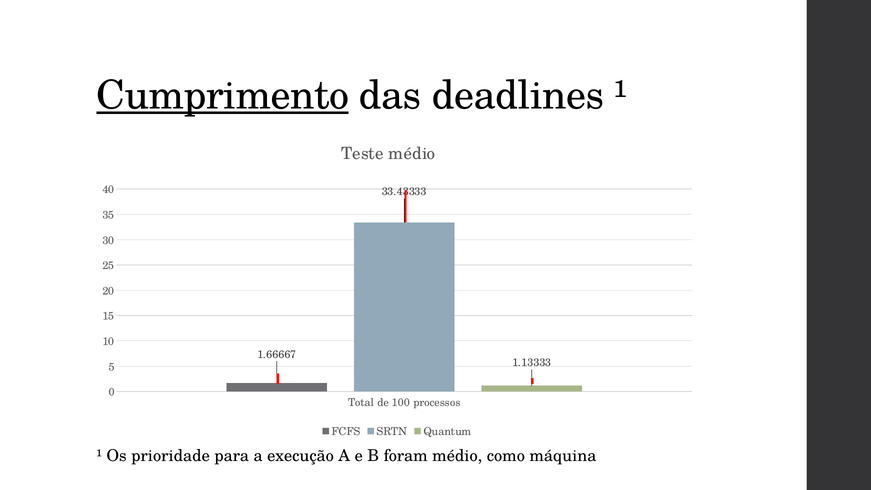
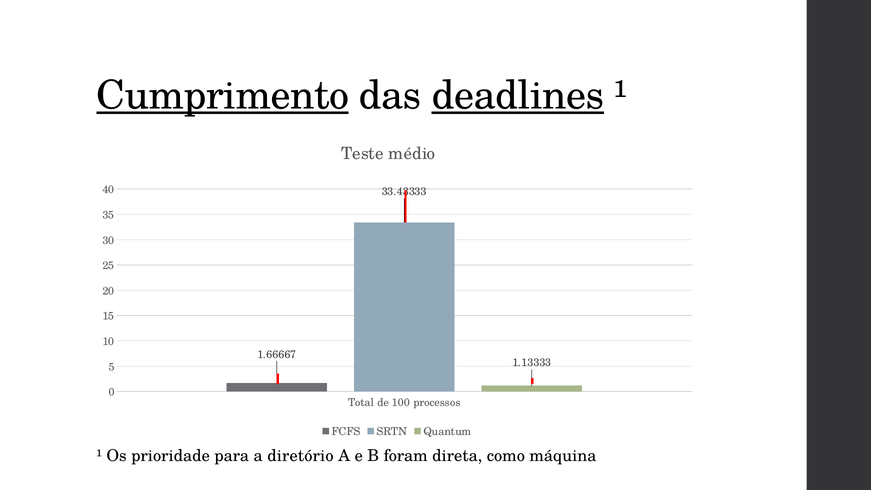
deadlines underline: none -> present
execução: execução -> diretório
foram médio: médio -> direta
